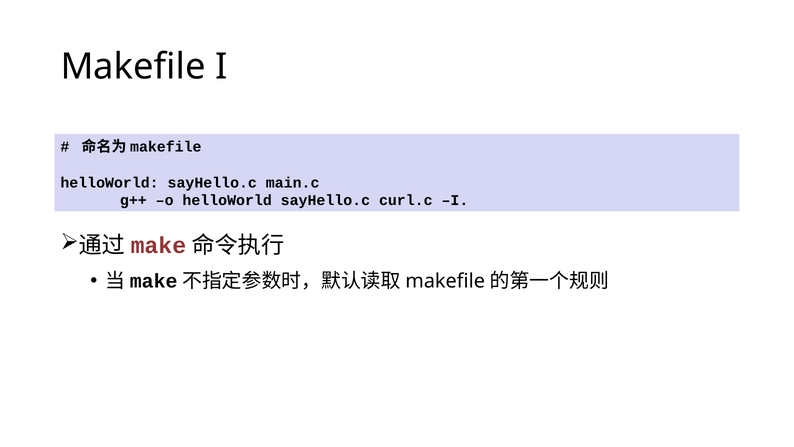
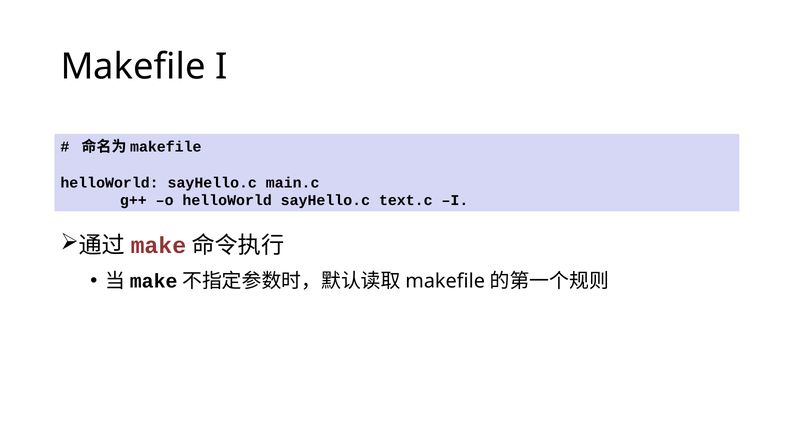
curl.c: curl.c -> text.c
